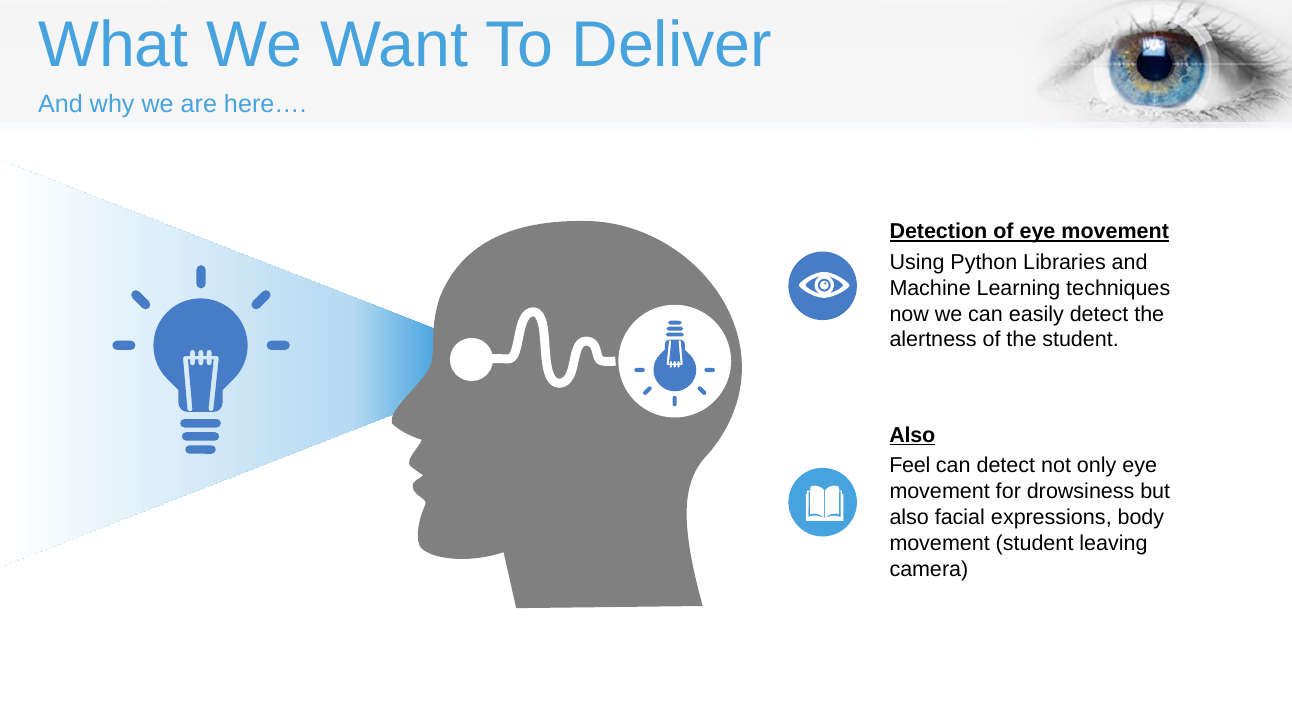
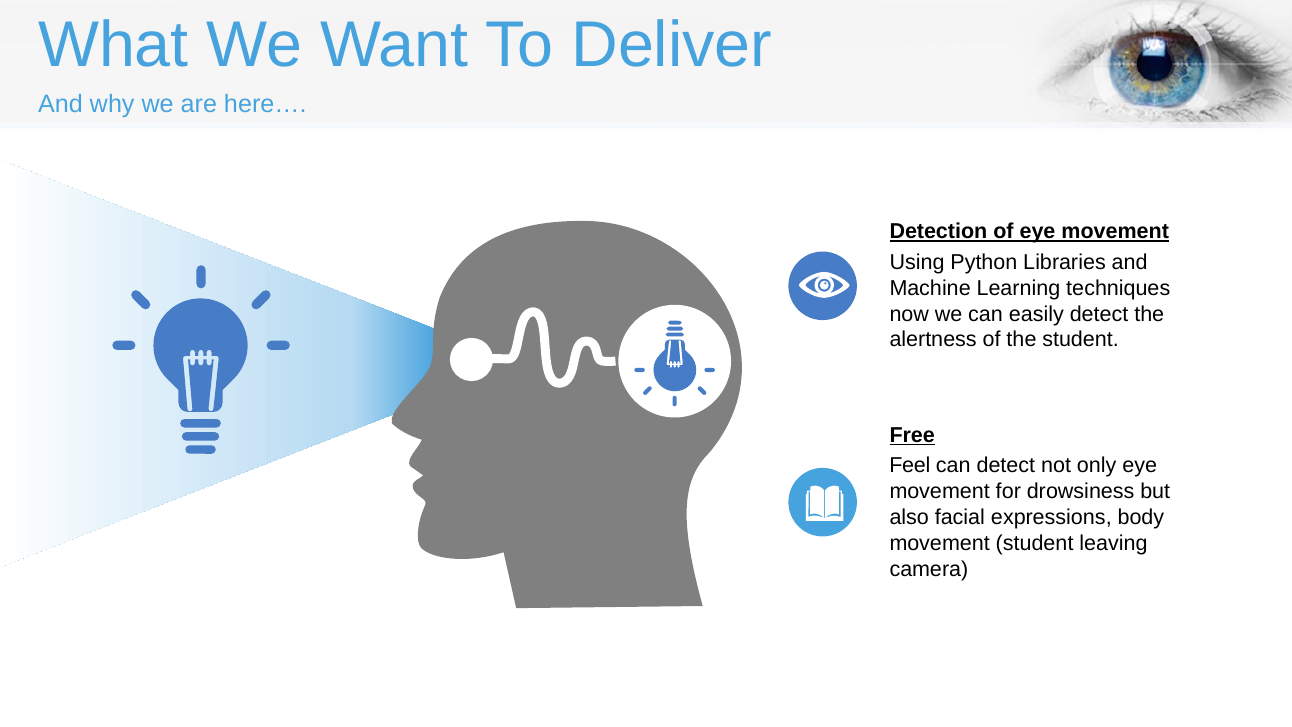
Also at (912, 435): Also -> Free
